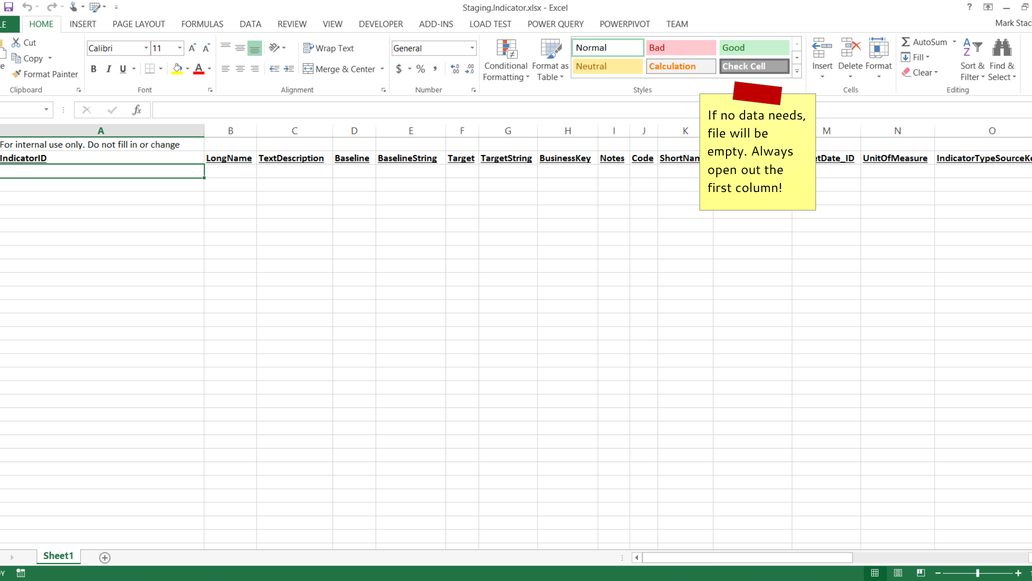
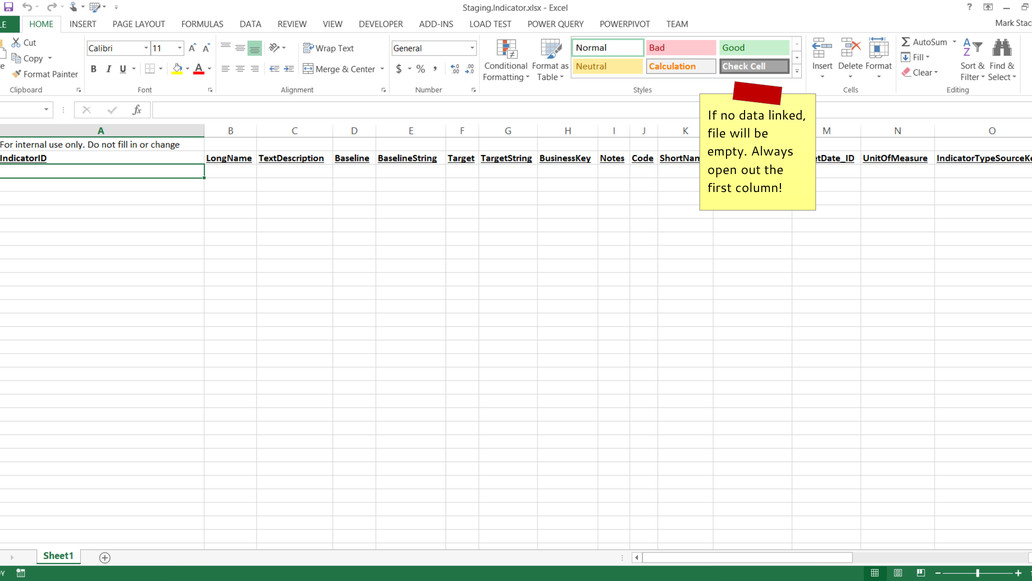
needs: needs -> linked
